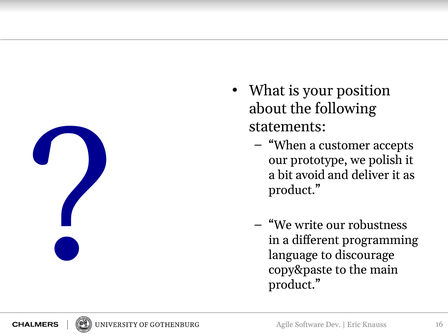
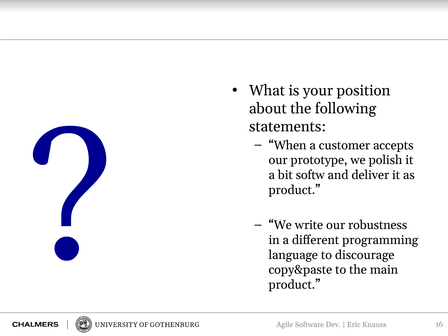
avoid: avoid -> softw
